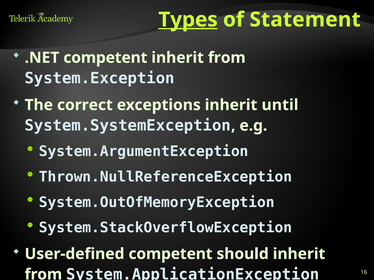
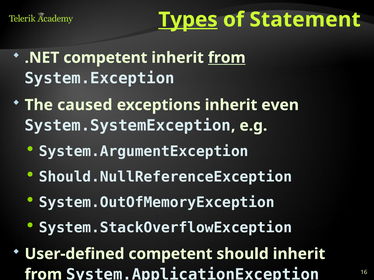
from at (227, 58) underline: none -> present
correct: correct -> caused
until: until -> even
Thrown.NullReferenceException: Thrown.NullReferenceException -> Should.NullReferenceException
